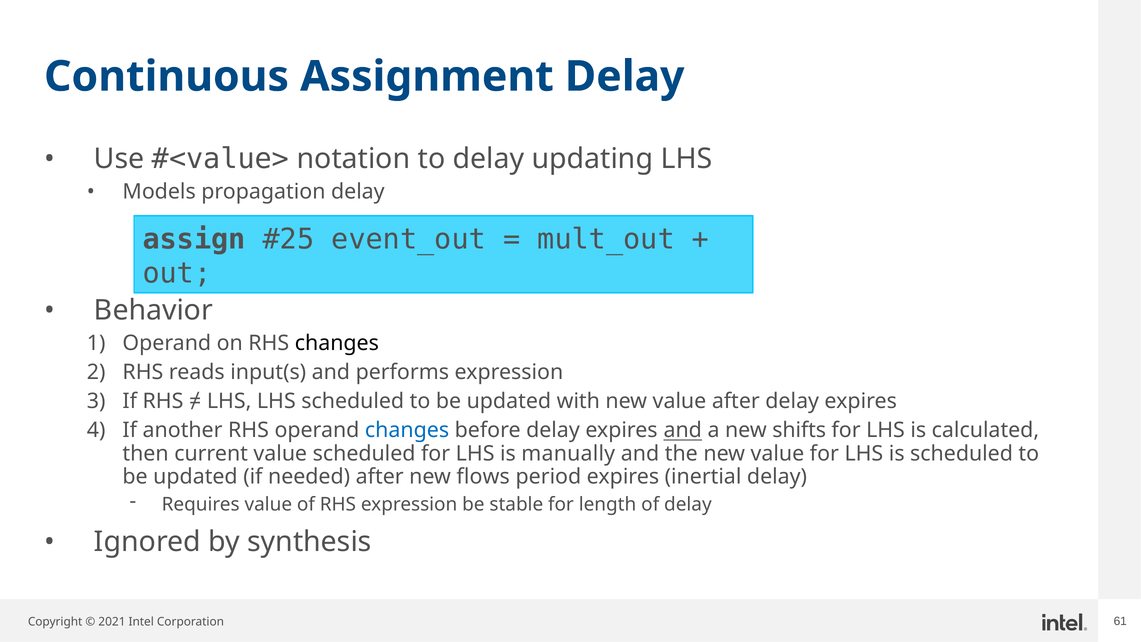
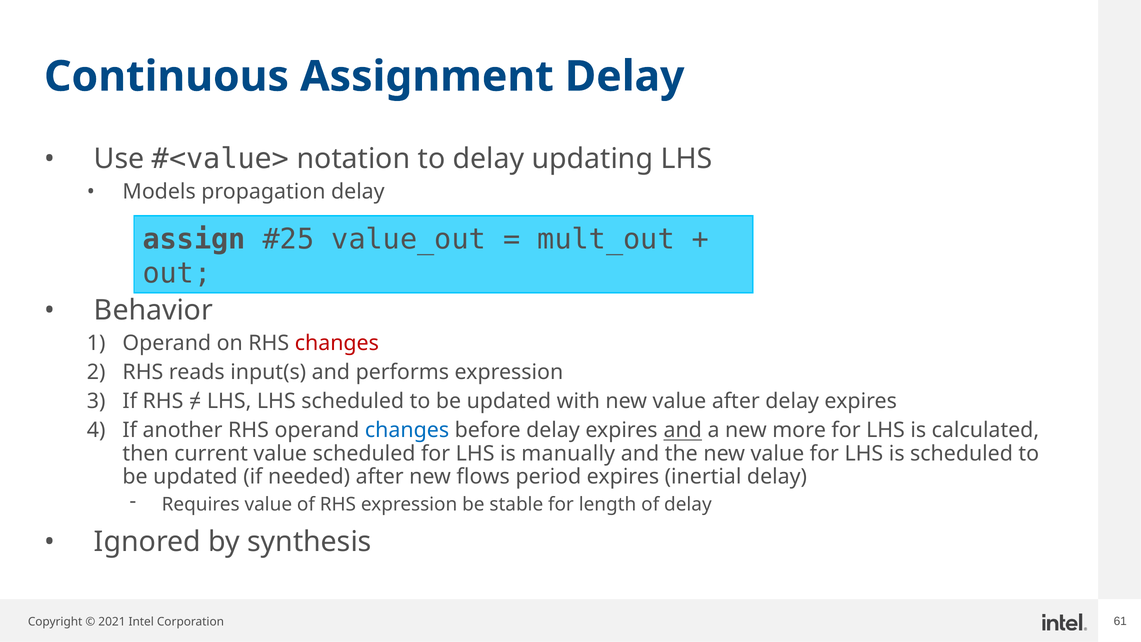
event_out: event_out -> value_out
changes at (337, 343) colour: black -> red
shifts: shifts -> more
